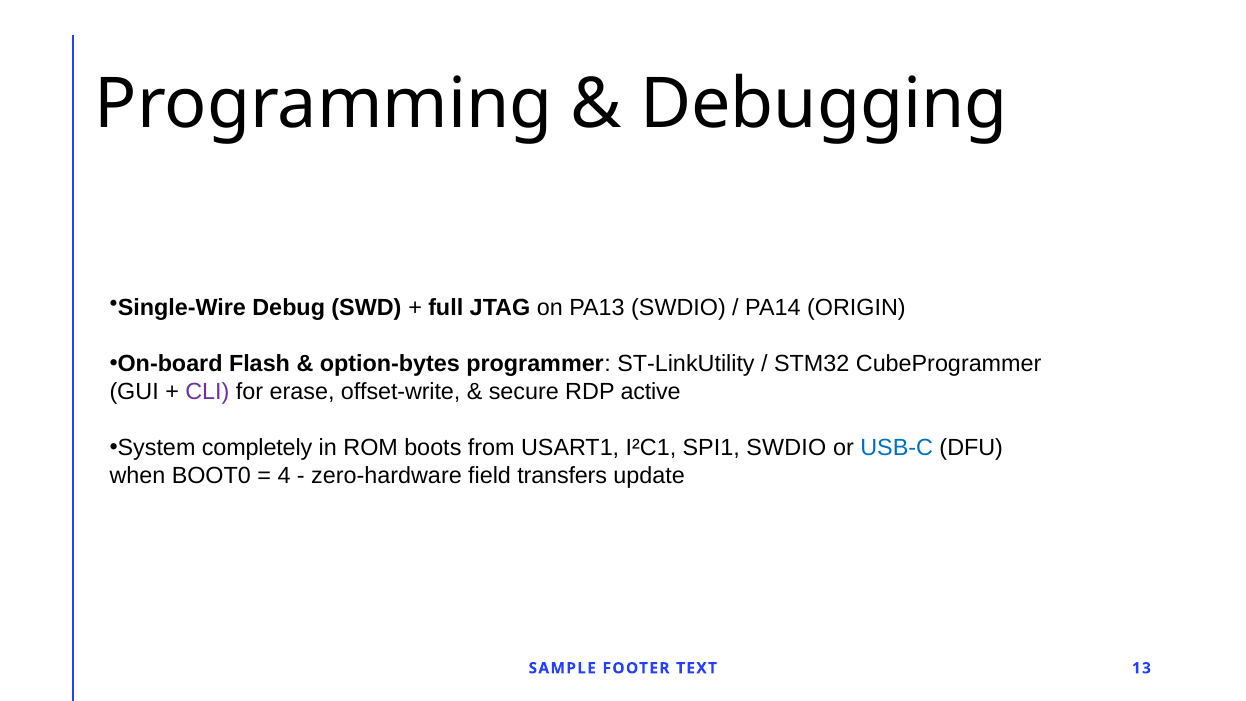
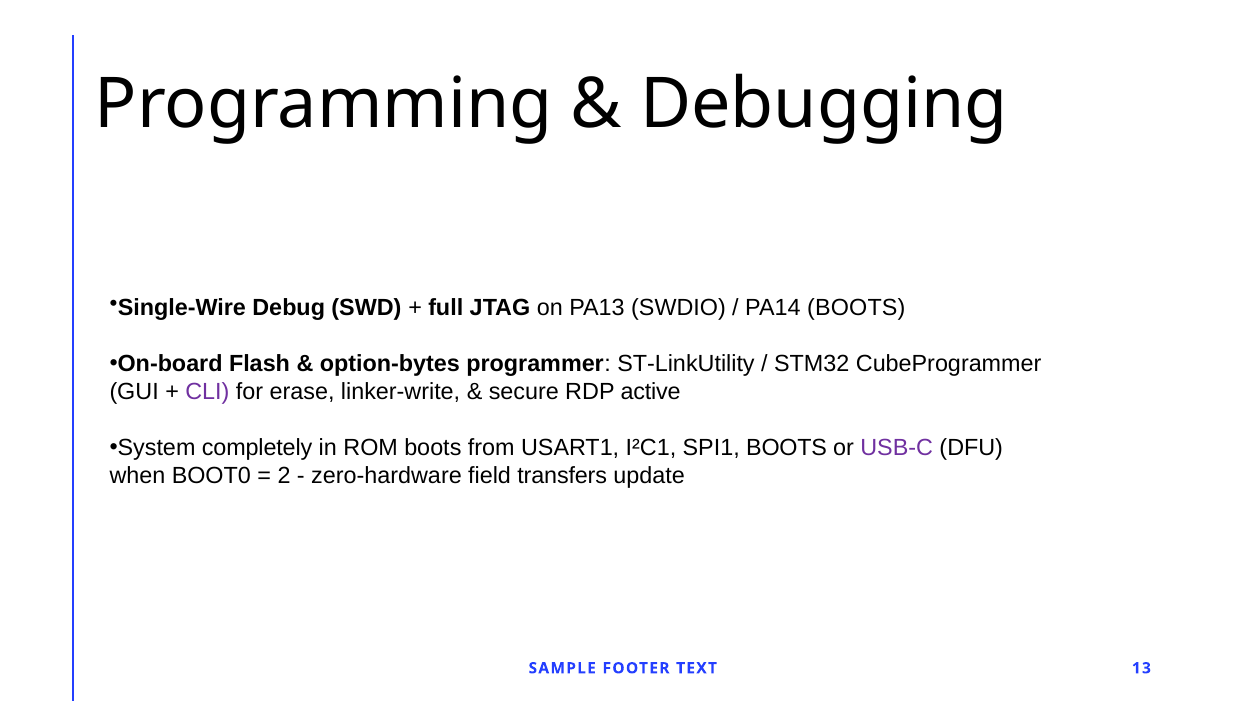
PA14 ORIGIN: ORIGIN -> BOOTS
offset‑write: offset‑write -> linker‑write
SPI1 SWDIO: SWDIO -> BOOTS
USB‑C colour: blue -> purple
4: 4 -> 2
